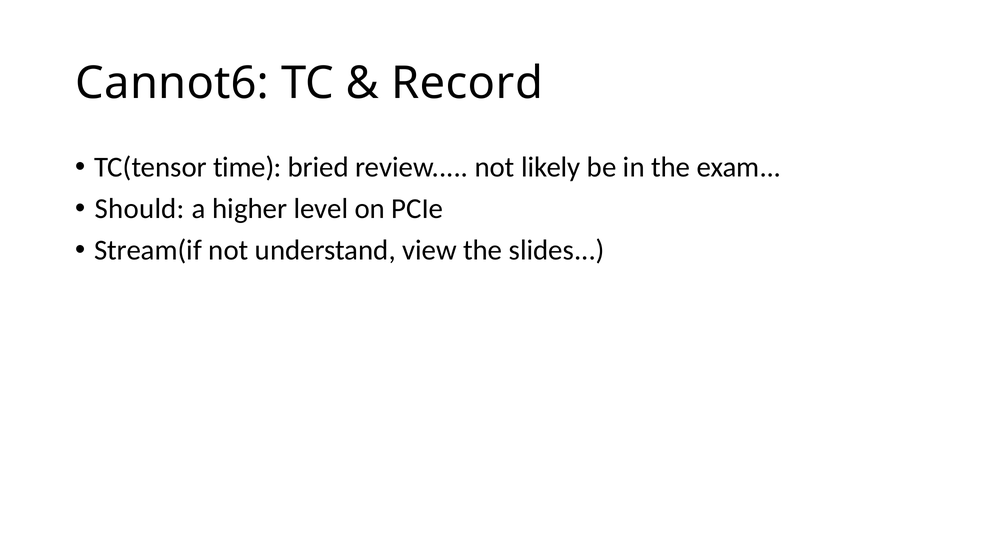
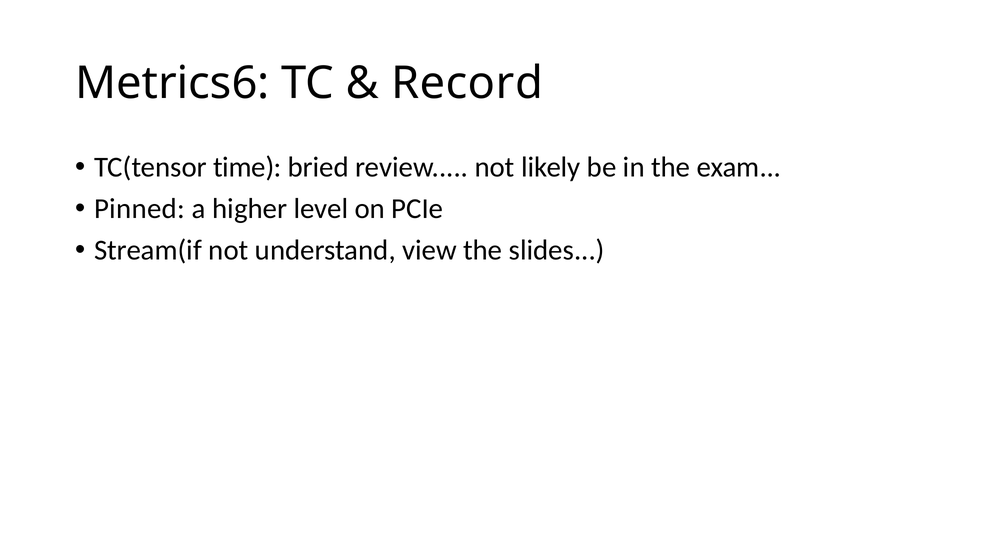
Cannot6: Cannot6 -> Metrics6
Should: Should -> Pinned
